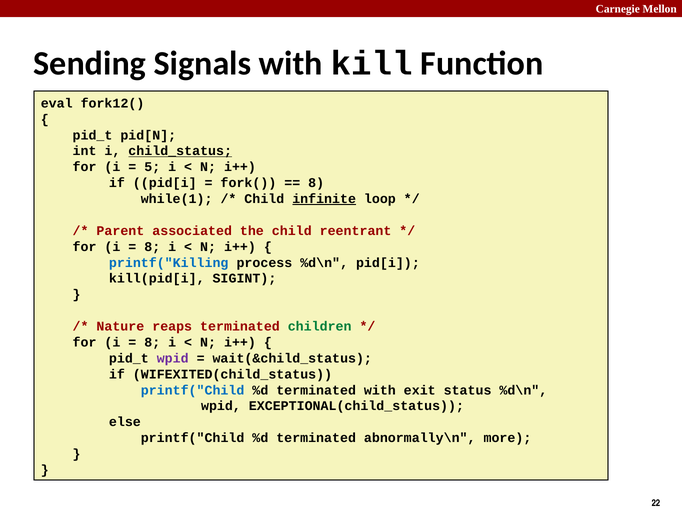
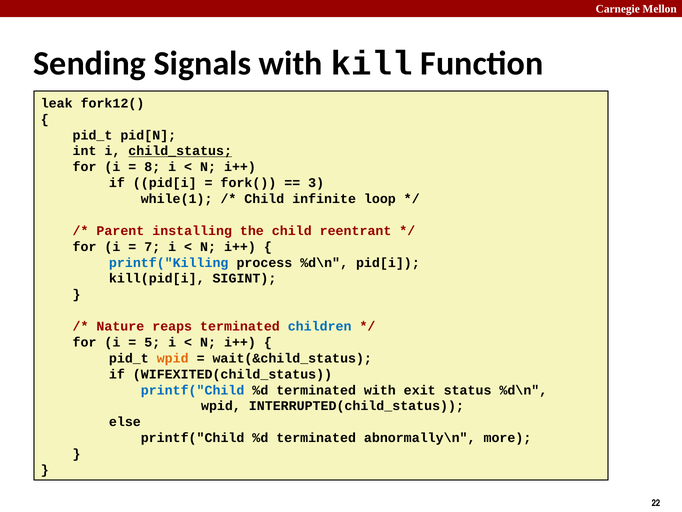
eval: eval -> leak
5: 5 -> 8
8 at (316, 183): 8 -> 3
infinite underline: present -> none
associated: associated -> installing
8 at (152, 246): 8 -> 7
children colour: green -> blue
8 at (152, 342): 8 -> 5
wpid at (173, 358) colour: purple -> orange
EXCEPTIONAL(child_status: EXCEPTIONAL(child_status -> INTERRUPTED(child_status
